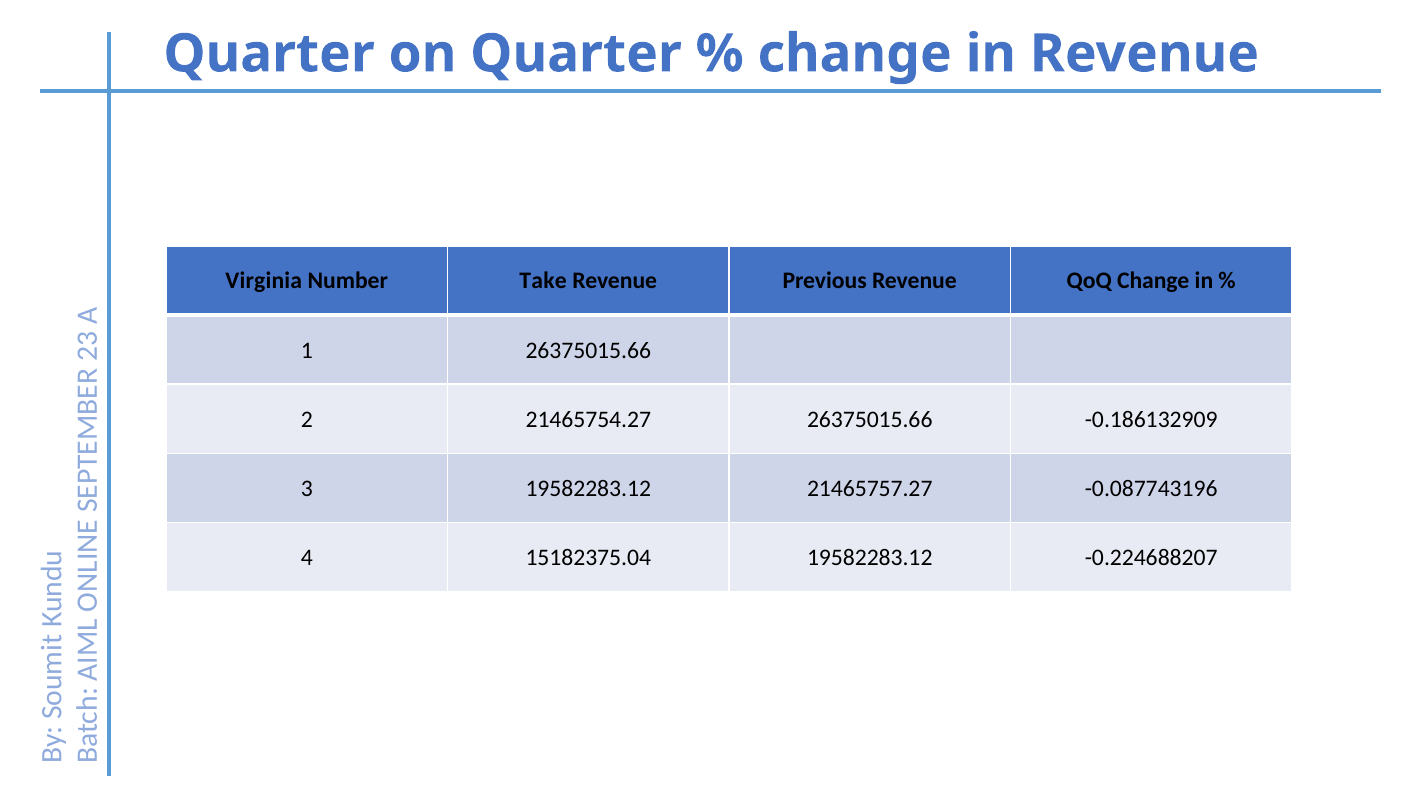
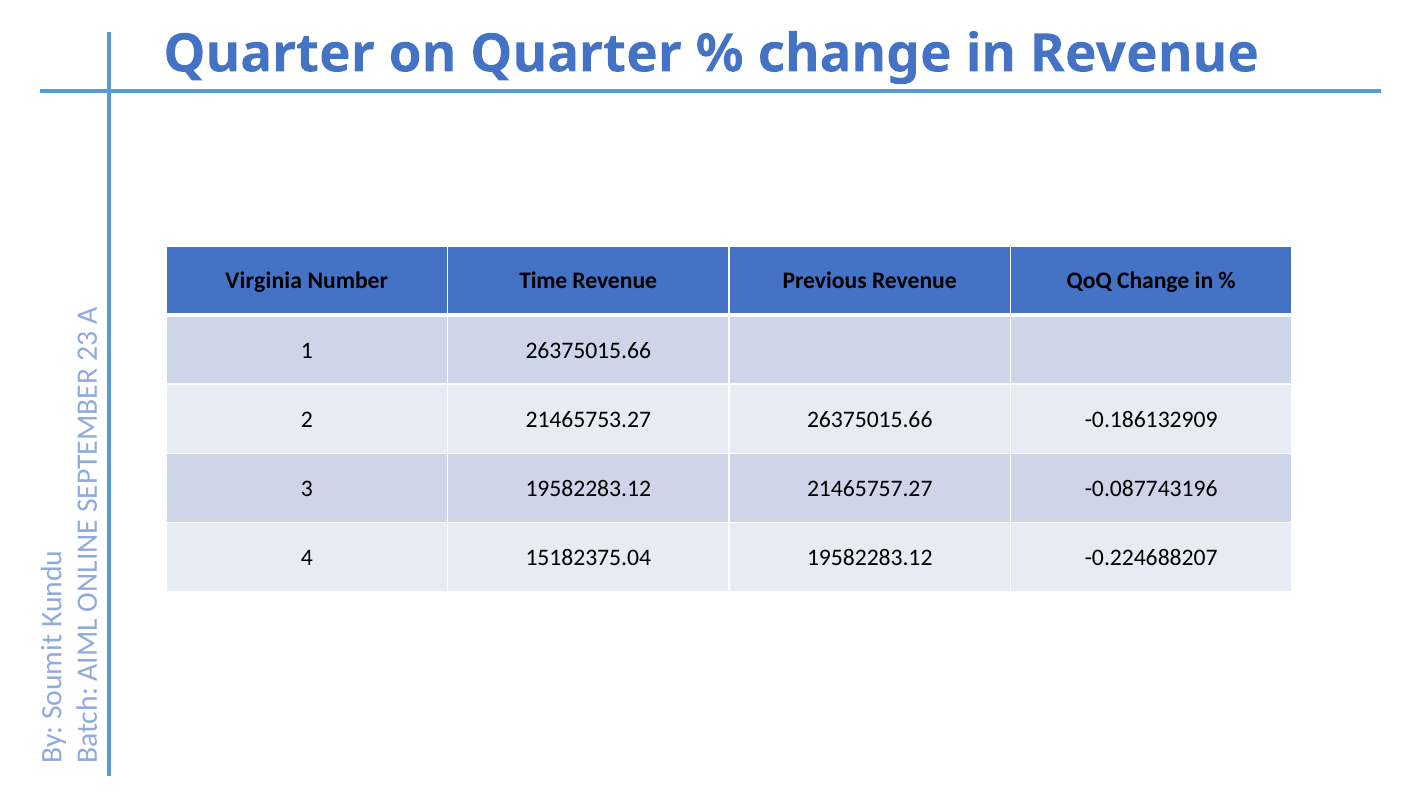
Take: Take -> Time
21465754.27: 21465754.27 -> 21465753.27
